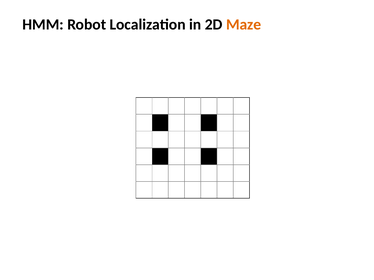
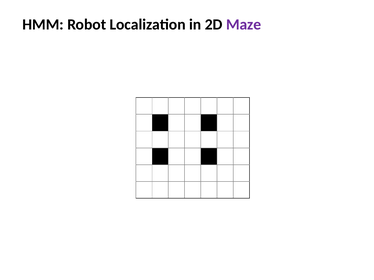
Maze colour: orange -> purple
